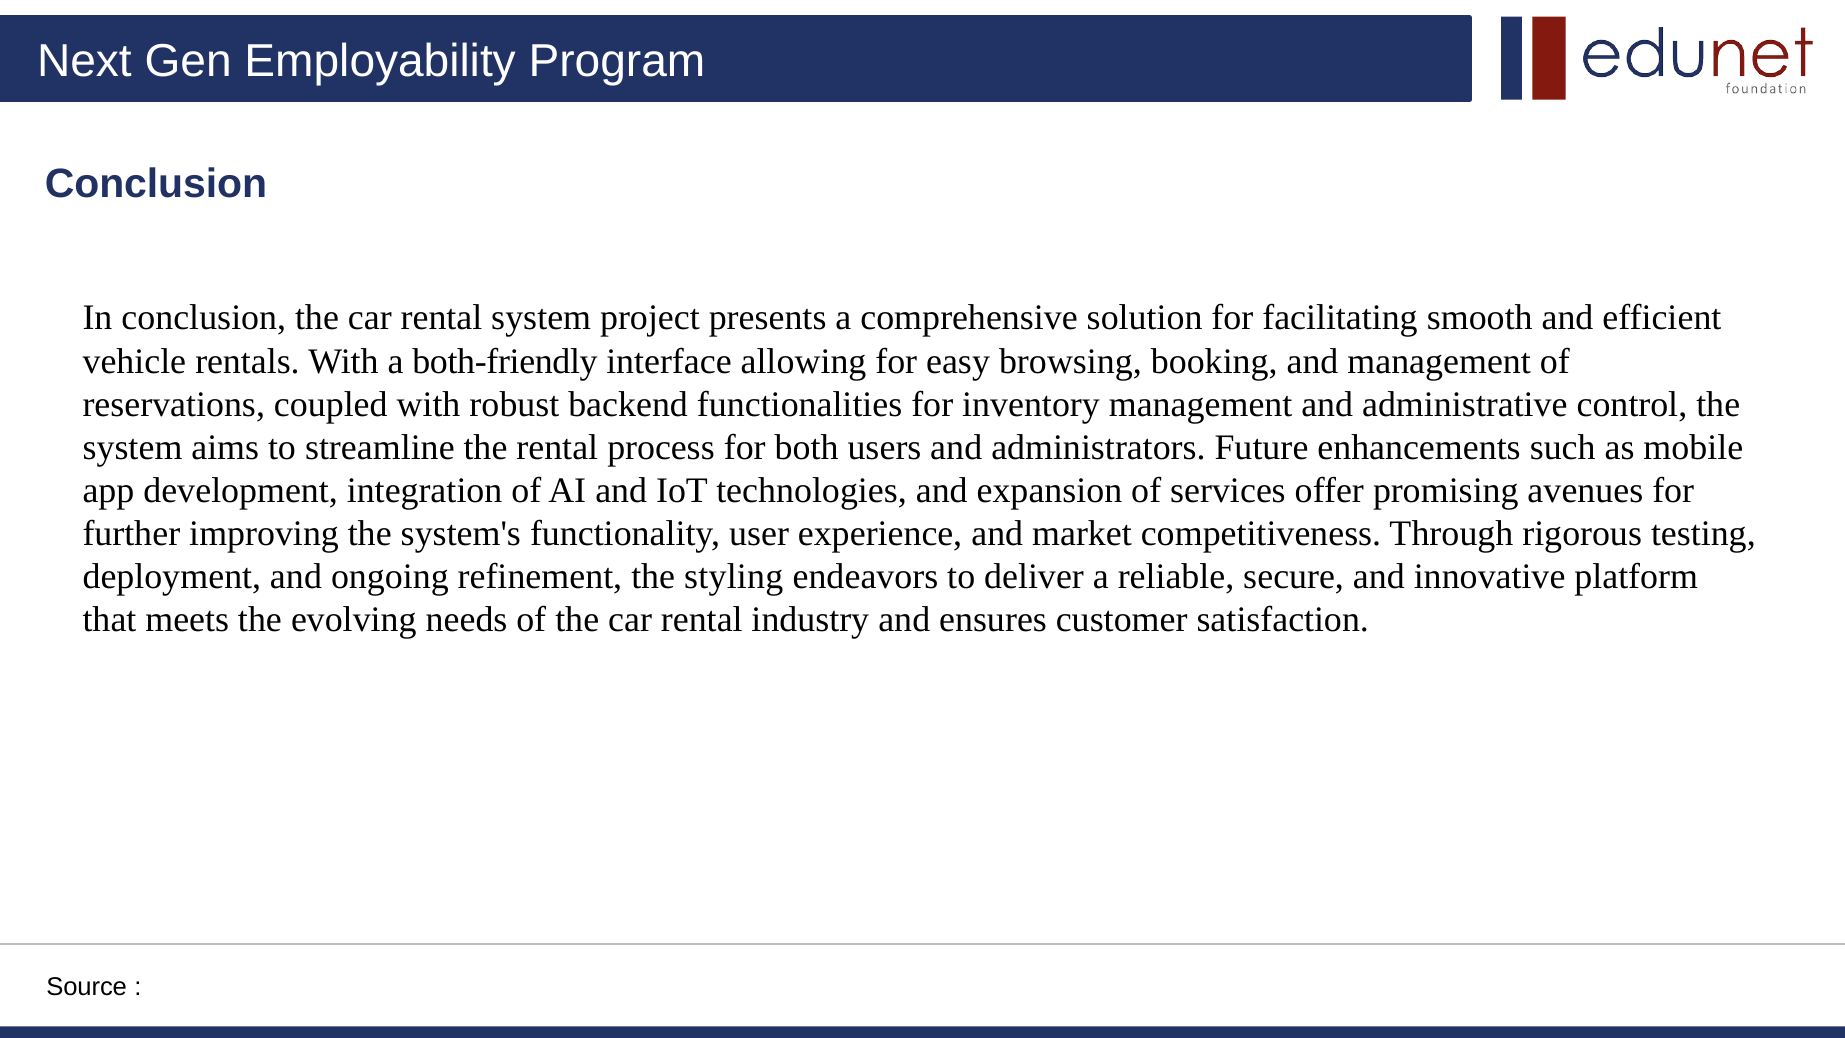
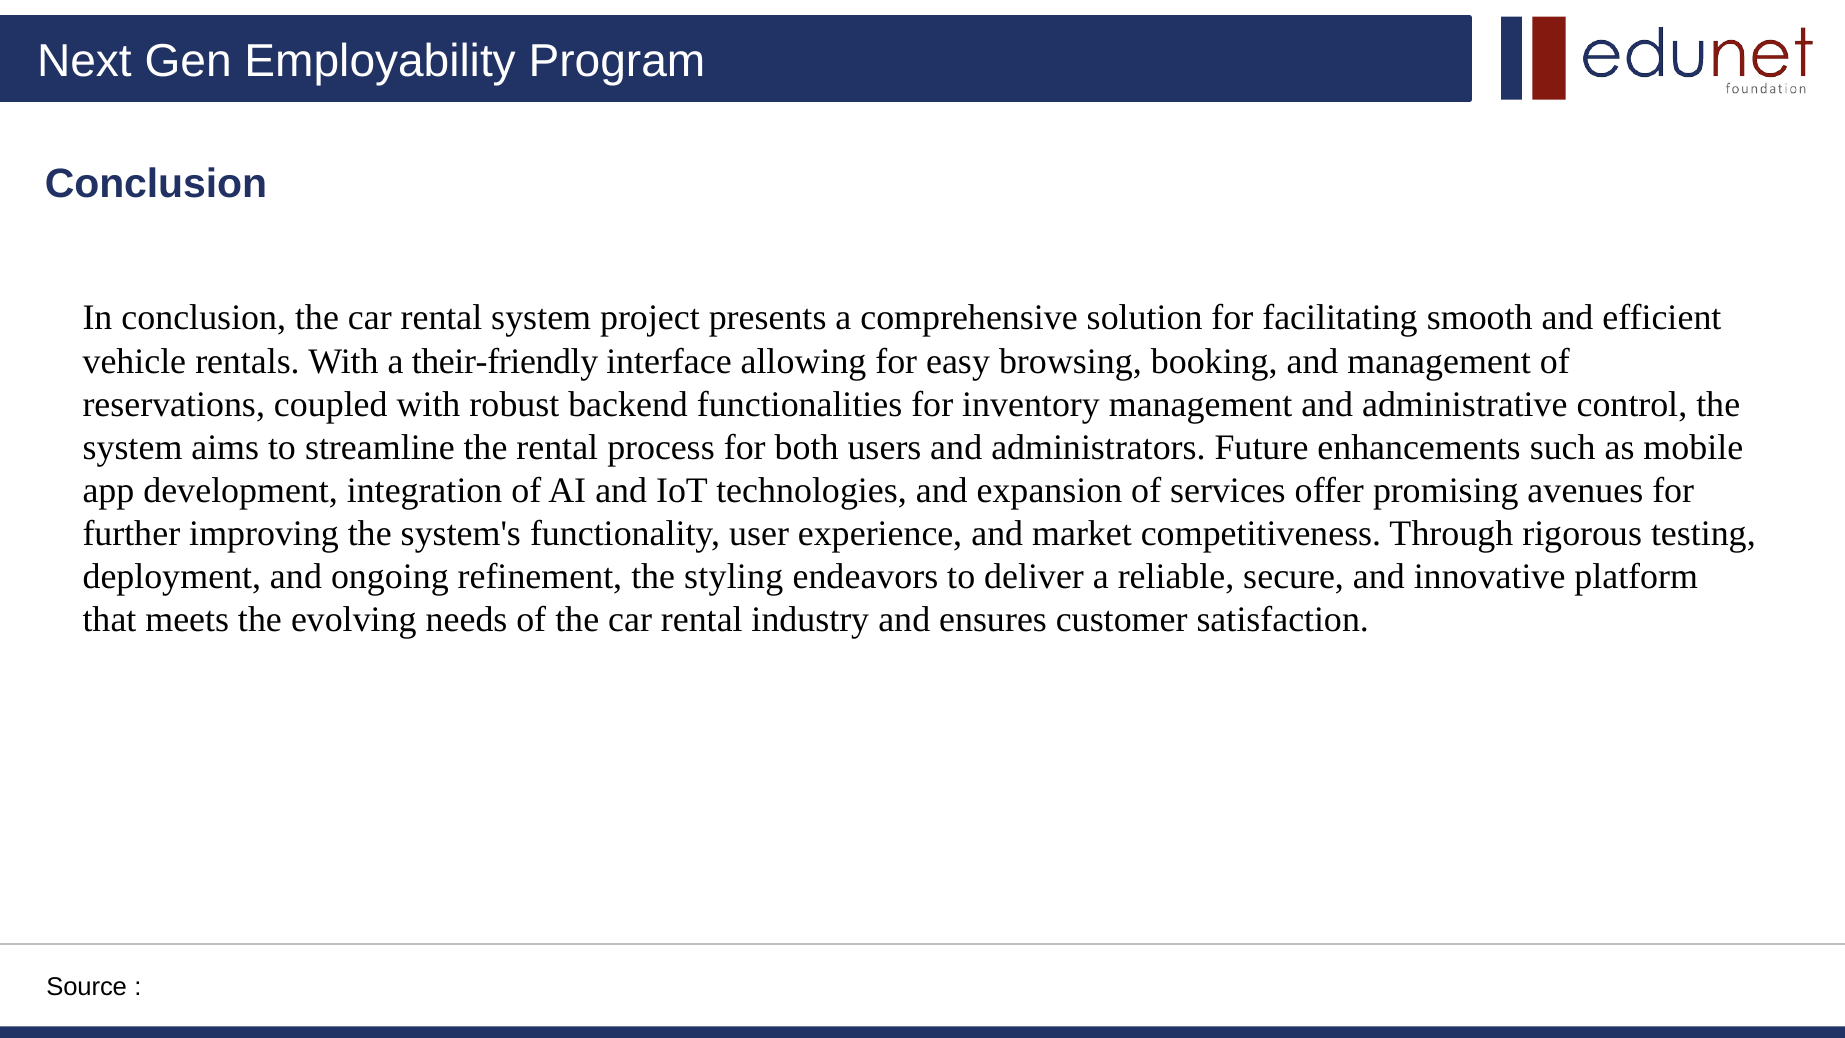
both-friendly: both-friendly -> their-friendly
